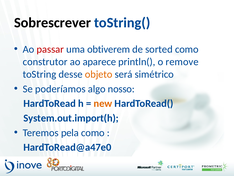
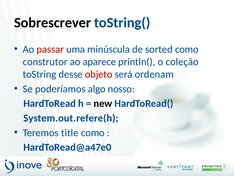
obtiverem: obtiverem -> minúscula
remove: remove -> coleção
objeto colour: orange -> red
simétrico: simétrico -> ordenam
new colour: orange -> black
System.out.import(h: System.out.import(h -> System.out.refere(h
pela: pela -> title
